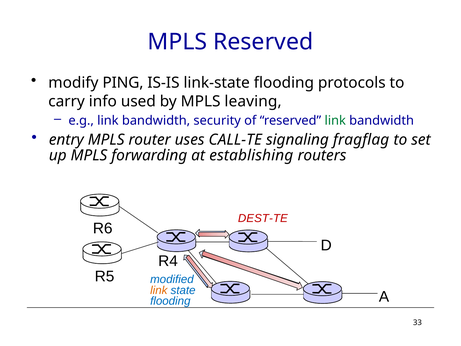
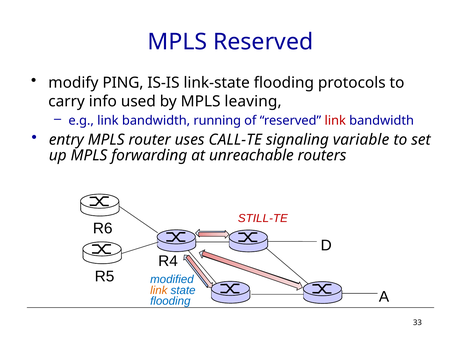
security: security -> running
link at (335, 121) colour: green -> red
fragflag: fragflag -> variable
establishing: establishing -> unreachable
DEST-TE: DEST-TE -> STILL-TE
